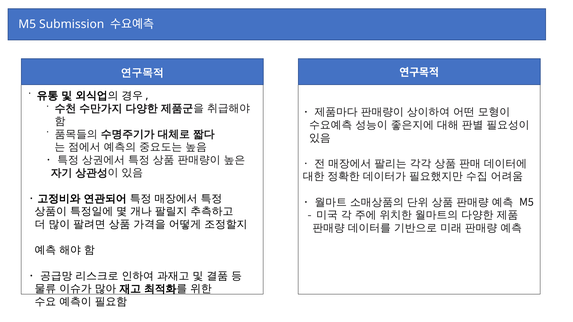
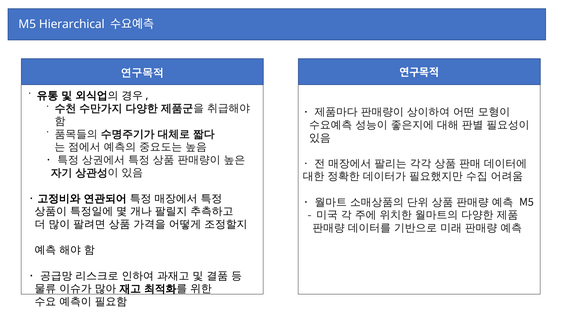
Submission: Submission -> Hierarchical
